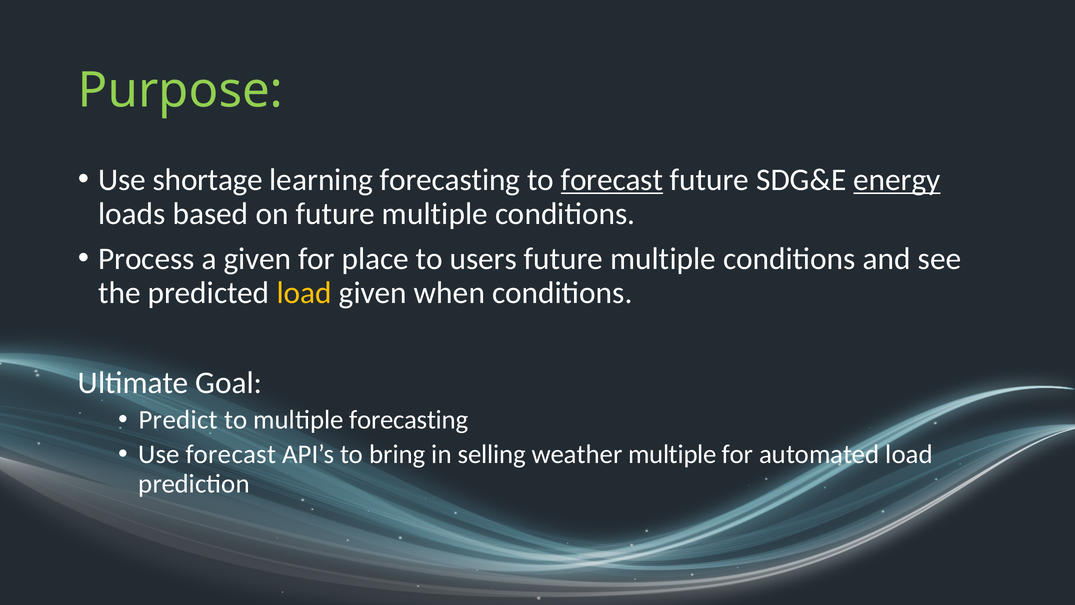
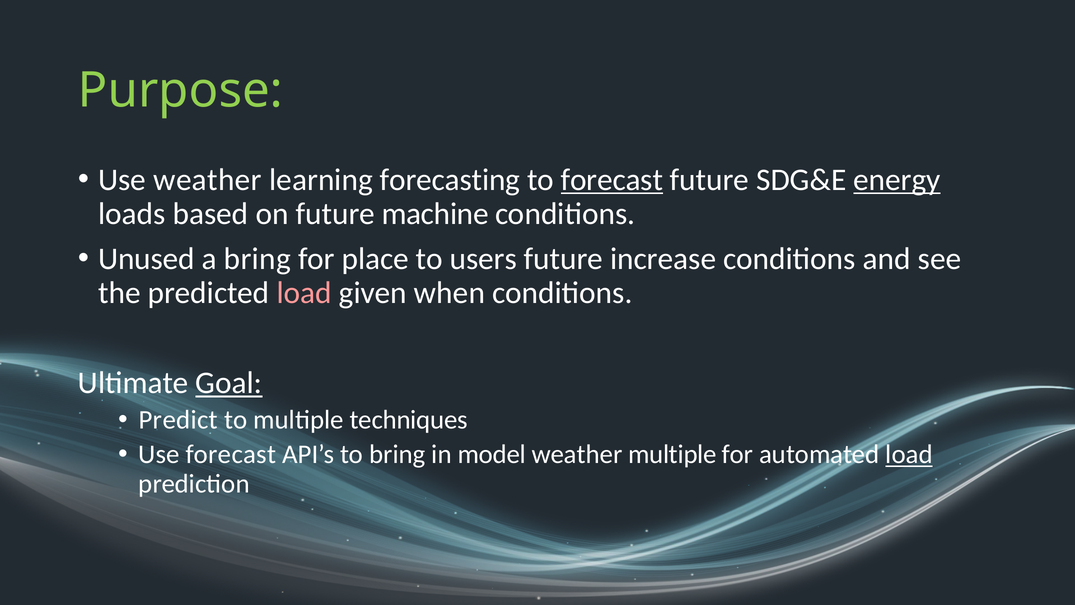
Use shortage: shortage -> weather
on future multiple: multiple -> machine
Process: Process -> Unused
a given: given -> bring
multiple at (663, 259): multiple -> increase
load at (304, 293) colour: yellow -> pink
Goal underline: none -> present
multiple forecasting: forecasting -> techniques
selling: selling -> model
load at (909, 454) underline: none -> present
